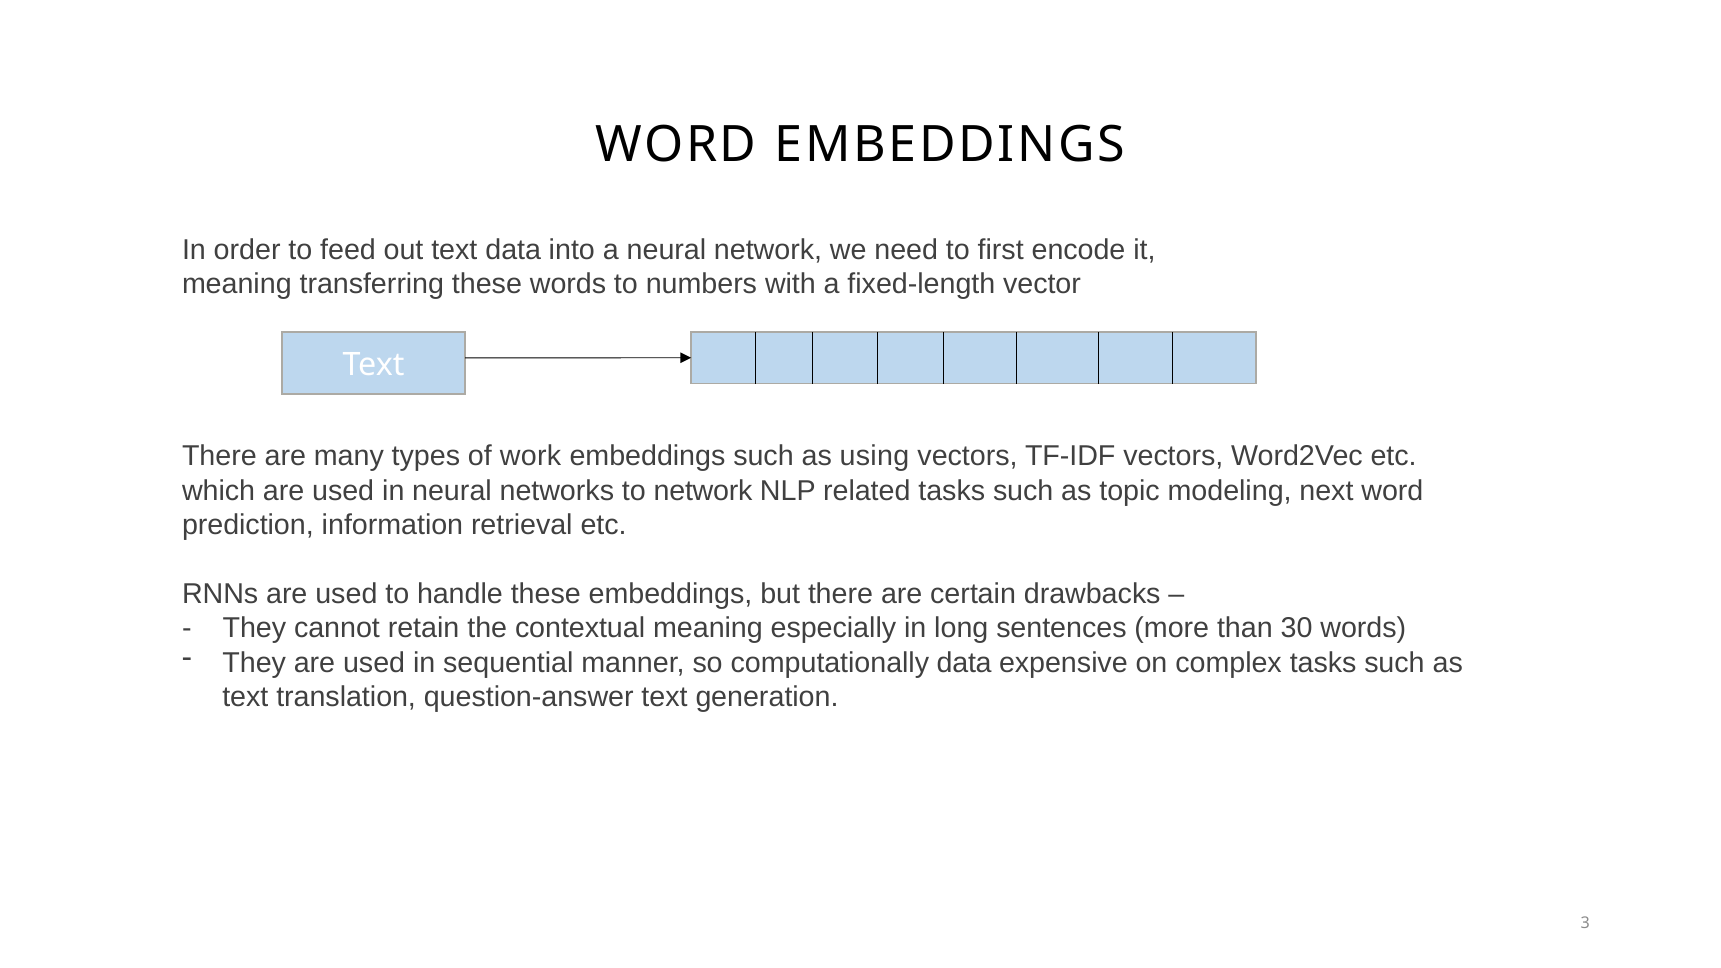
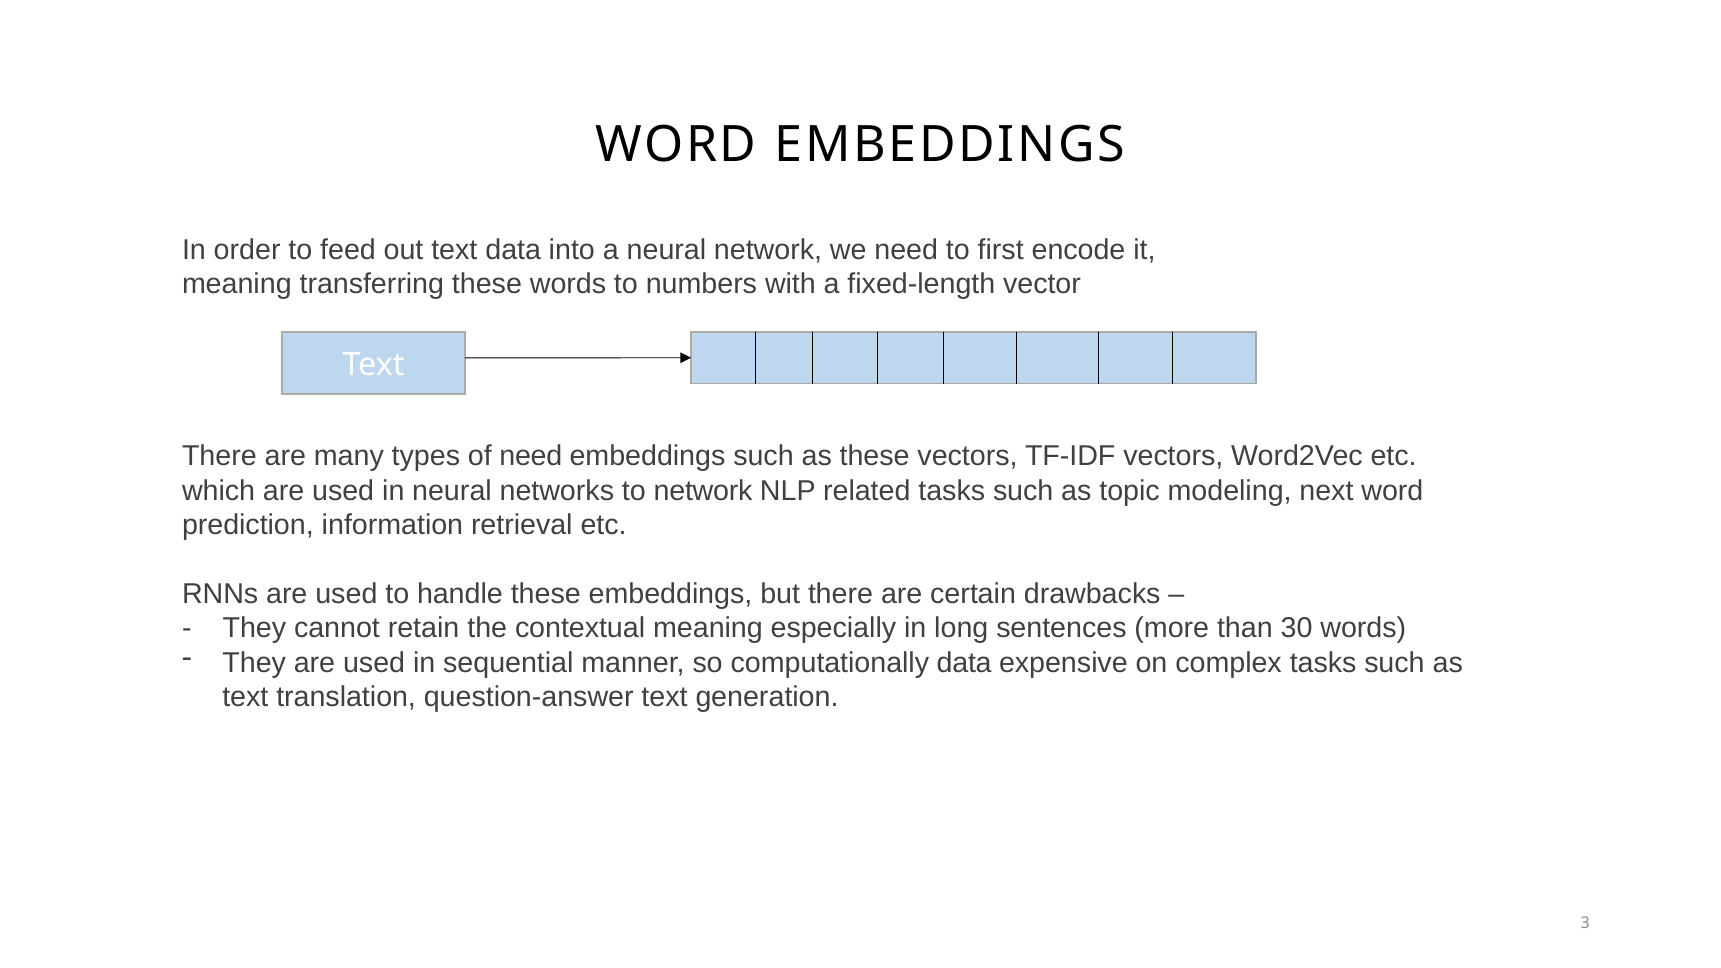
of work: work -> need
as using: using -> these
